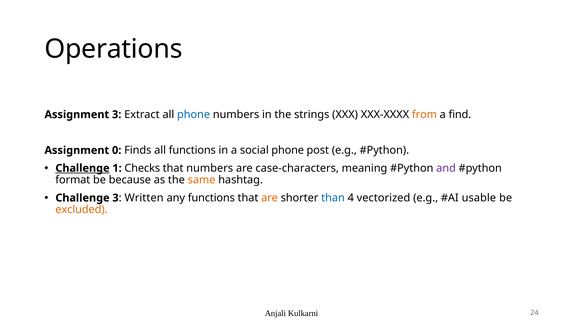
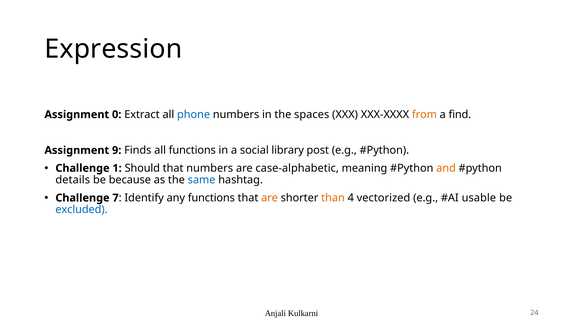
Operations: Operations -> Expression
Assignment 3: 3 -> 0
strings: strings -> spaces
0: 0 -> 9
social phone: phone -> library
Challenge at (82, 168) underline: present -> none
Checks: Checks -> Should
case-characters: case-characters -> case-alphabetic
and colour: purple -> orange
format: format -> details
same colour: orange -> blue
Challenge 3: 3 -> 7
Written: Written -> Identify
than colour: blue -> orange
excluded colour: orange -> blue
